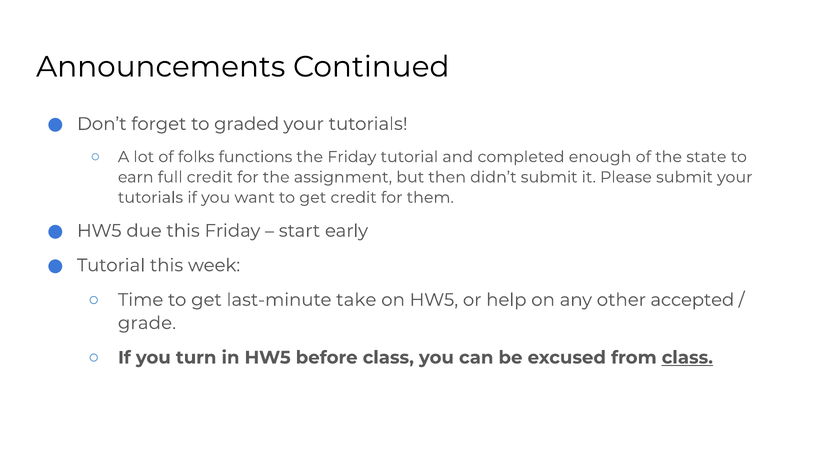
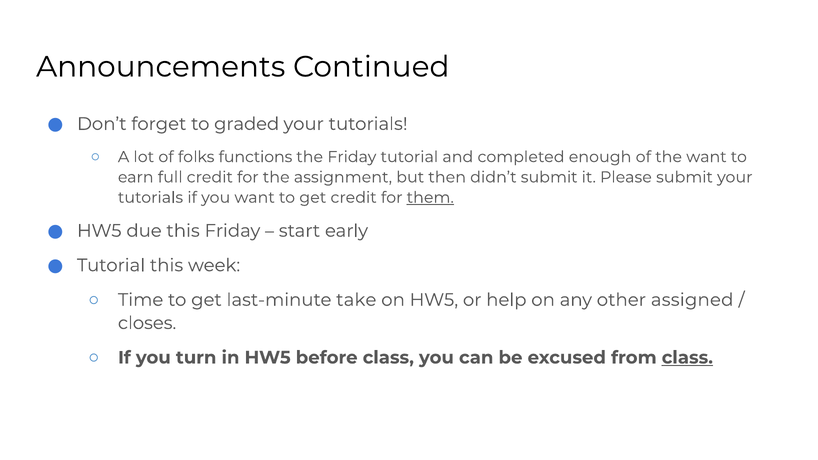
the state: state -> want
them underline: none -> present
accepted: accepted -> assigned
grade: grade -> closes
